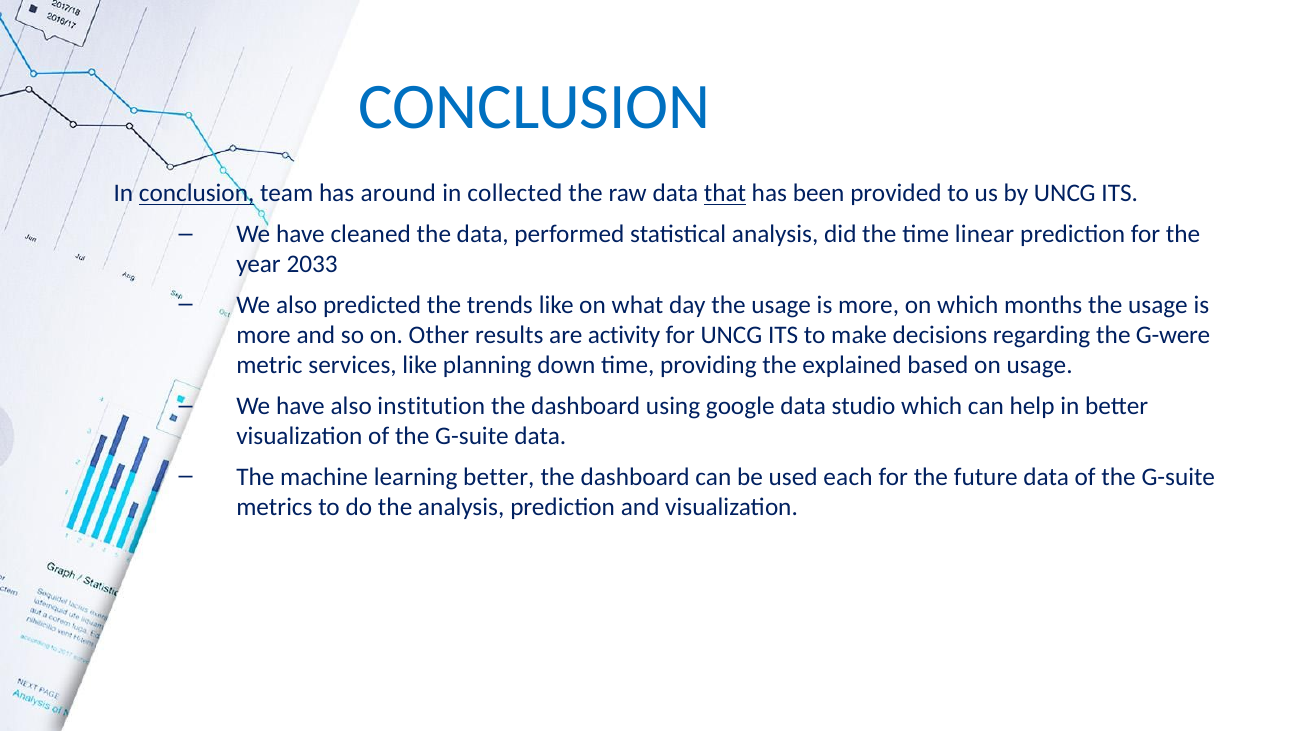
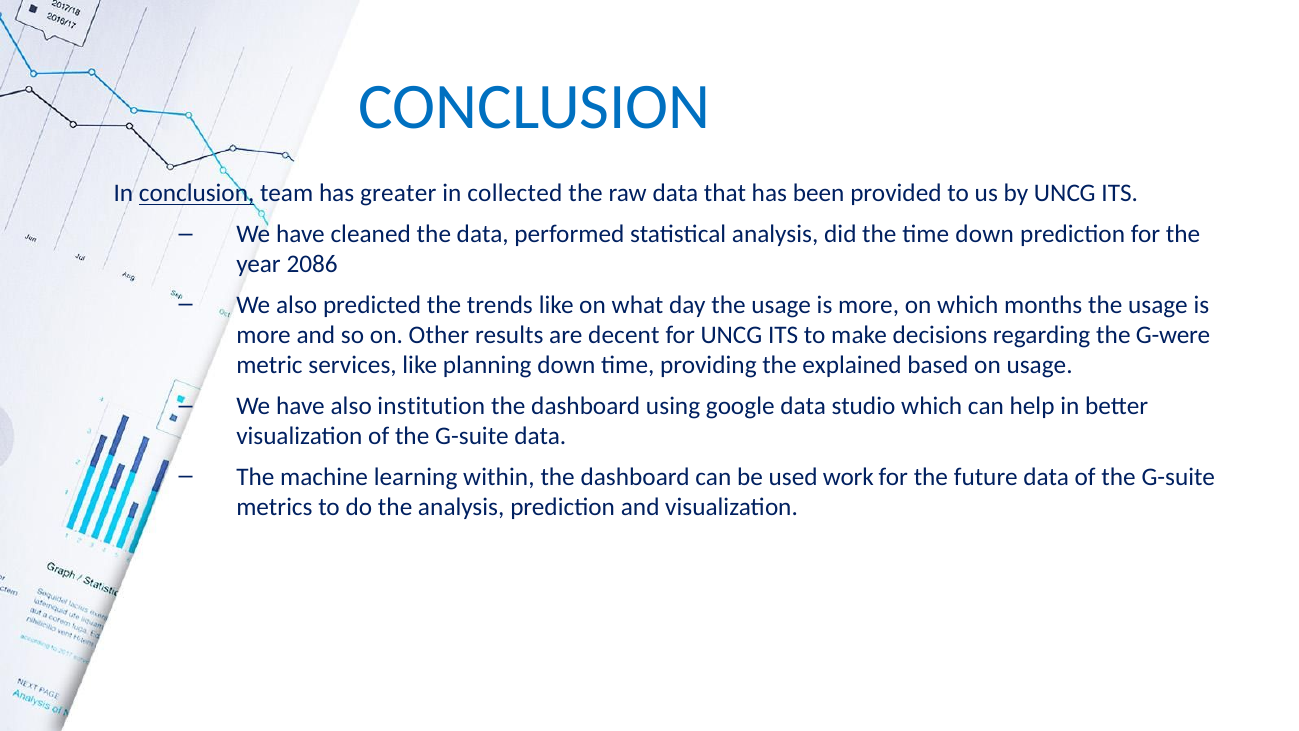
around: around -> greater
that underline: present -> none
time linear: linear -> down
2033: 2033 -> 2086
activity: activity -> decent
learning better: better -> within
each: each -> work
